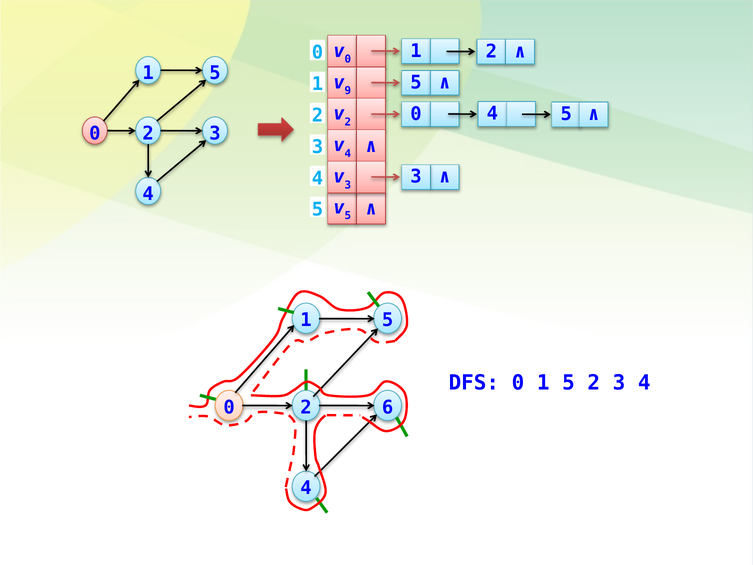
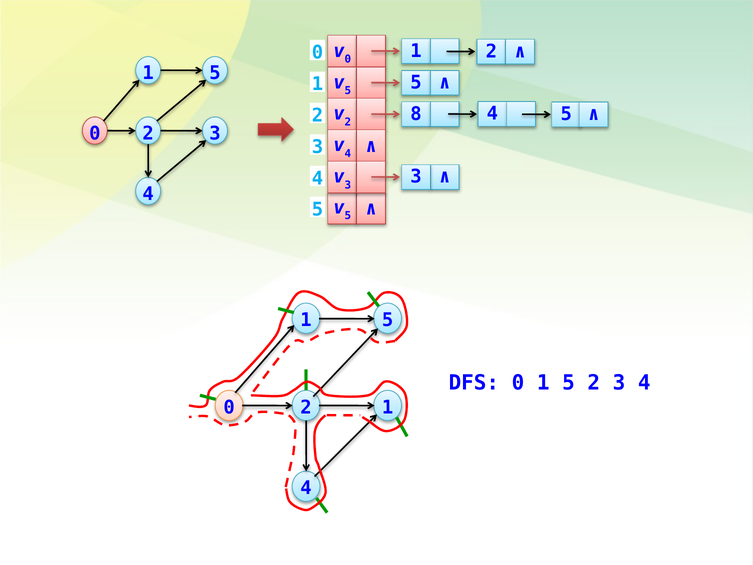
9 at (348, 91): 9 -> 5
2 0: 0 -> 8
2 6: 6 -> 1
